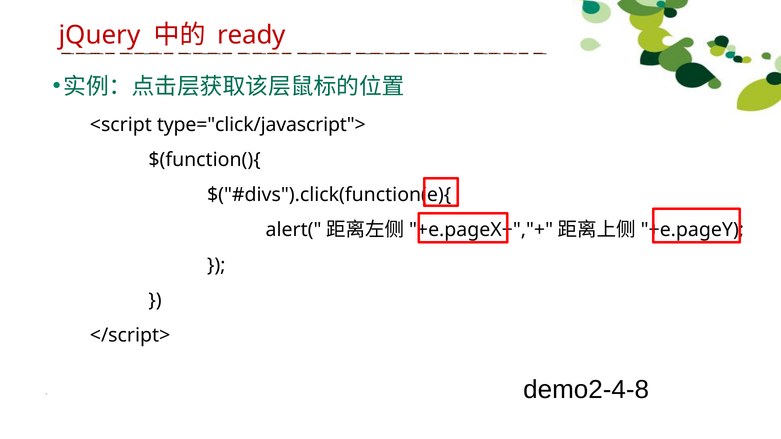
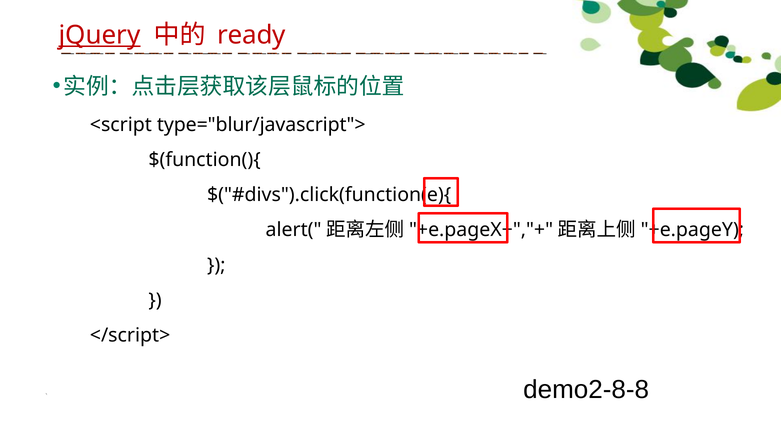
jQuery underline: none -> present
type="click/javascript">: type="click/javascript"> -> type="blur/javascript">
demo2-4-8: demo2-4-8 -> demo2-8-8
